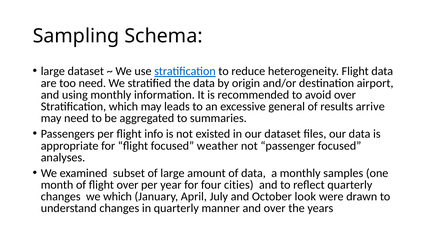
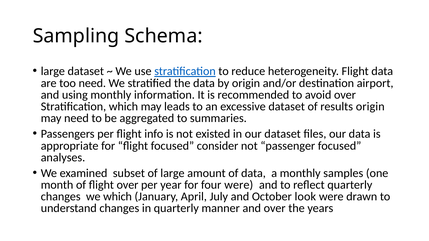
excessive general: general -> dataset
results arrive: arrive -> origin
weather: weather -> consider
four cities: cities -> were
